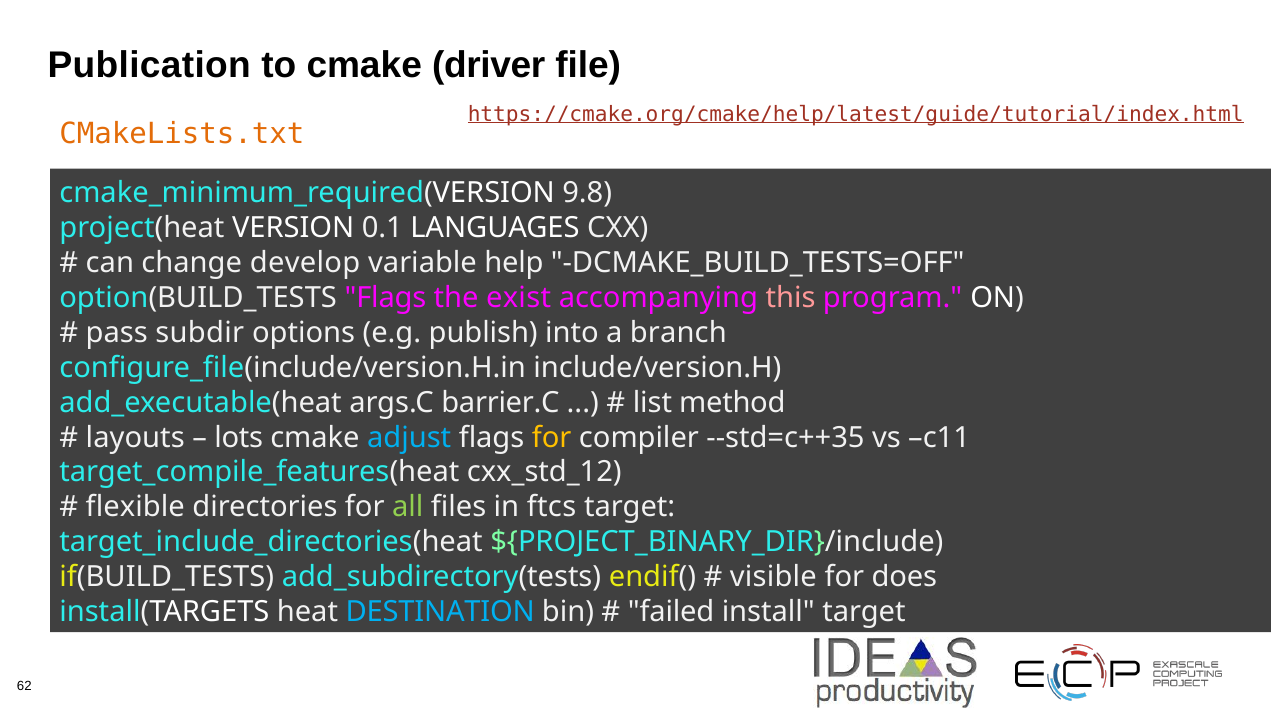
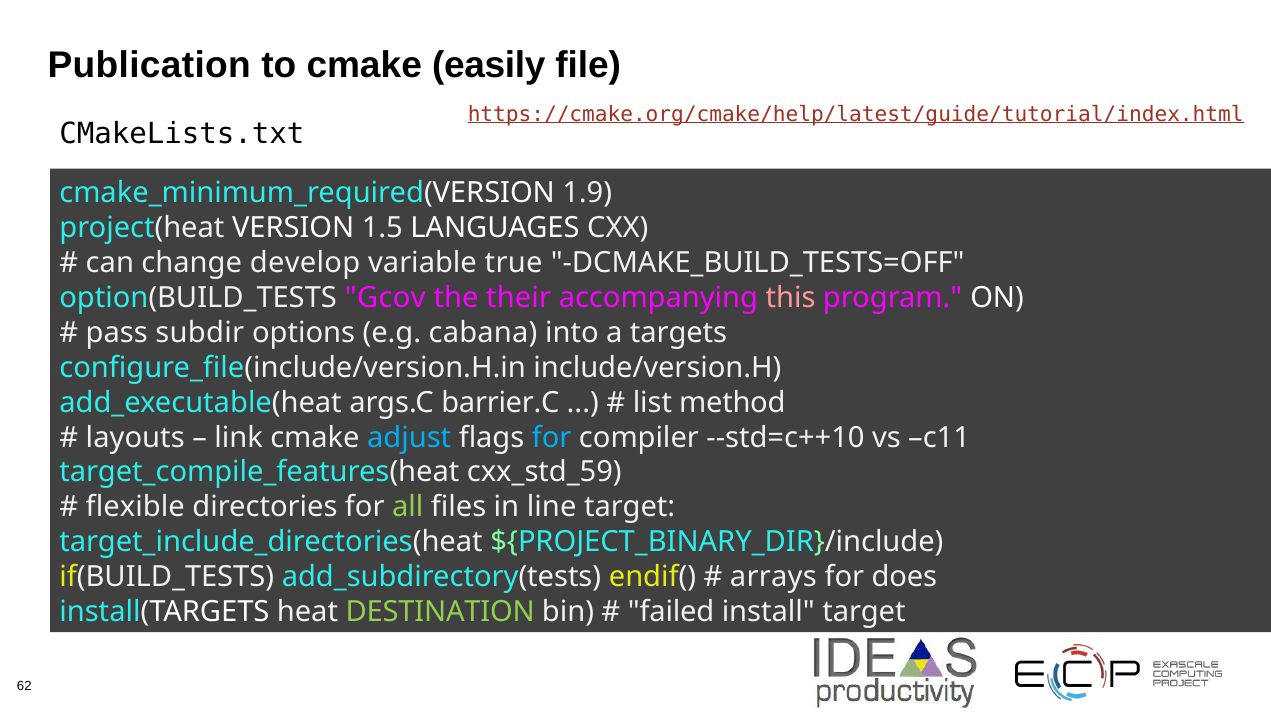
driver: driver -> easily
CMakeLists.txt colour: orange -> black
9.8: 9.8 -> 1.9
0.1: 0.1 -> 1.5
help: help -> true
option(BUILD_TESTS Flags: Flags -> Gcov
exist: exist -> their
publish: publish -> cabana
branch: branch -> targets
lots: lots -> link
for at (552, 438) colour: yellow -> light blue
--std=c++35: --std=c++35 -> --std=c++10
cxx_std_12: cxx_std_12 -> cxx_std_59
ftcs: ftcs -> line
visible: visible -> arrays
DESTINATION colour: light blue -> light green
